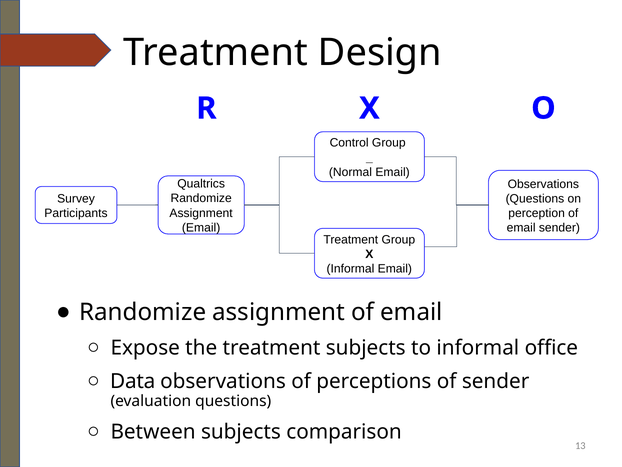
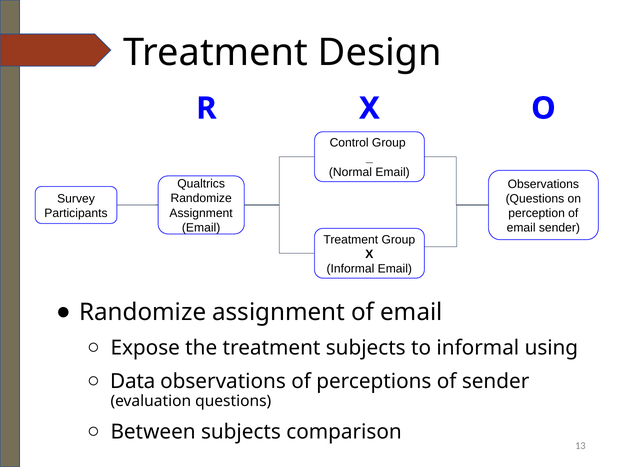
office: office -> using
